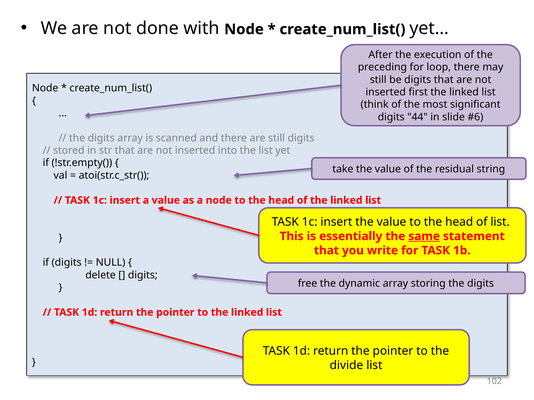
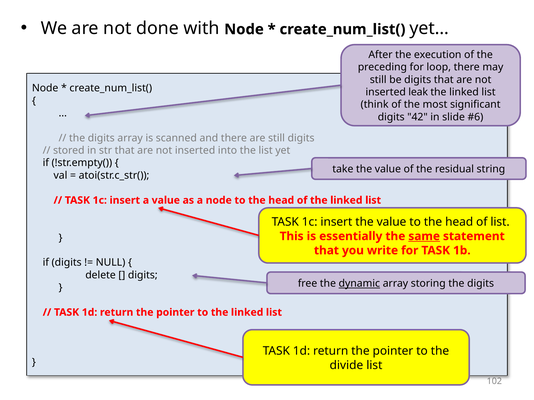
first: first -> leak
44: 44 -> 42
dynamic underline: none -> present
